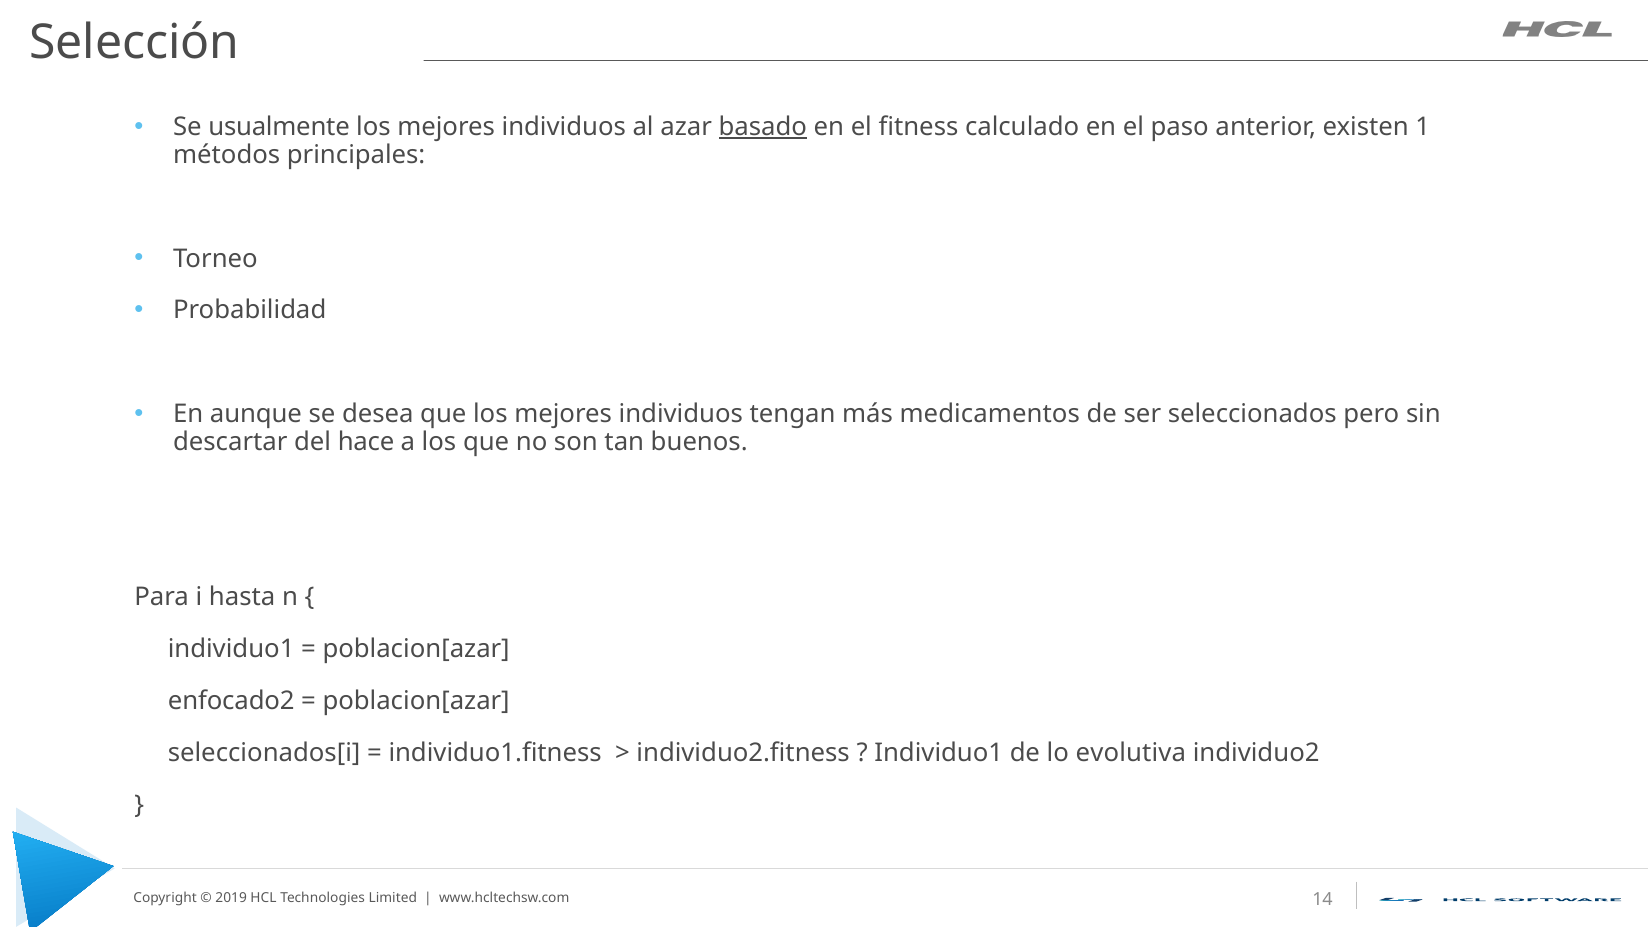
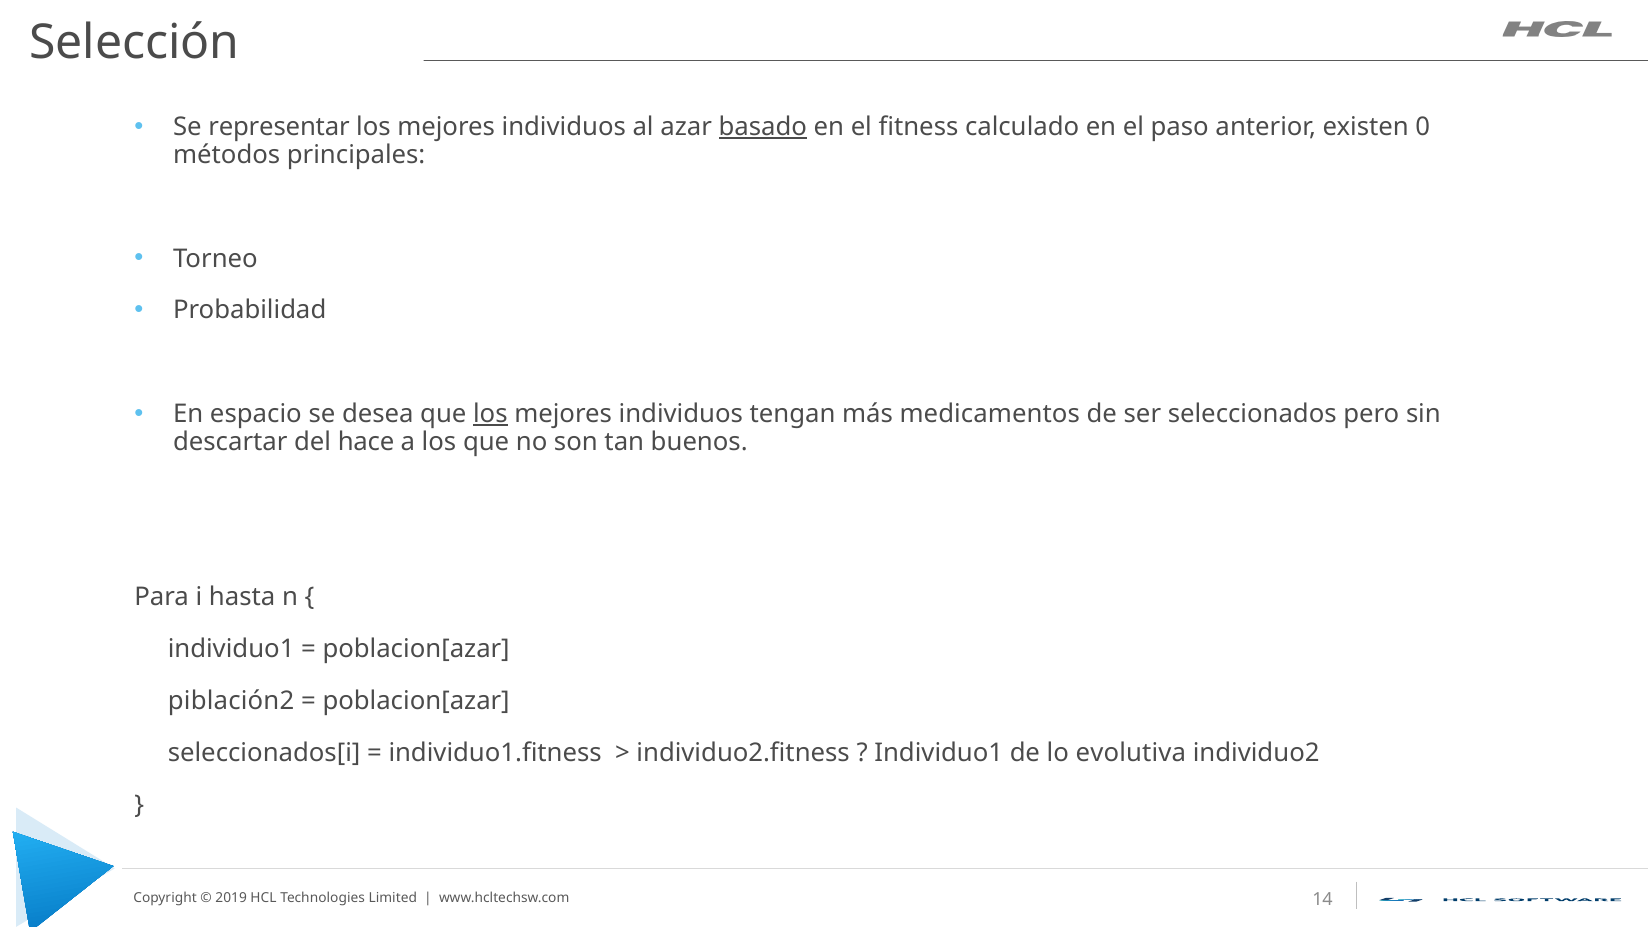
usualmente: usualmente -> representar
1: 1 -> 0
aunque: aunque -> espacio
los at (490, 414) underline: none -> present
enfocado2: enfocado2 -> piblación2
